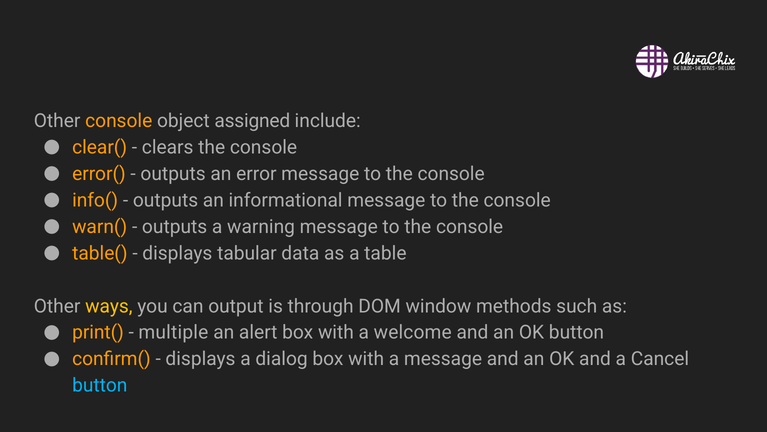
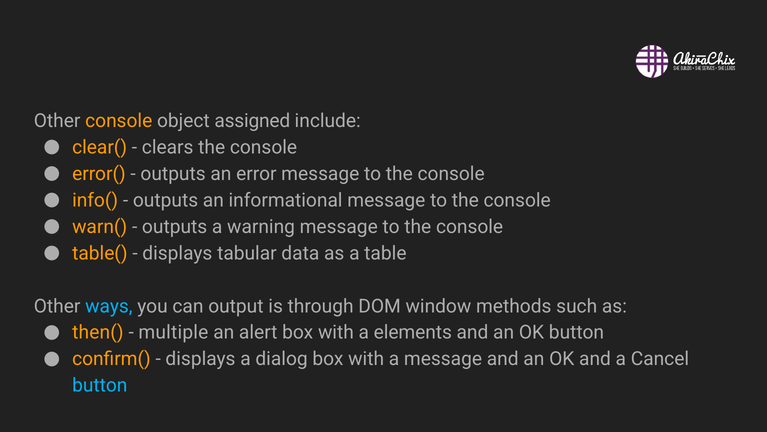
ways colour: yellow -> light blue
print(: print( -> then(
welcome: welcome -> elements
